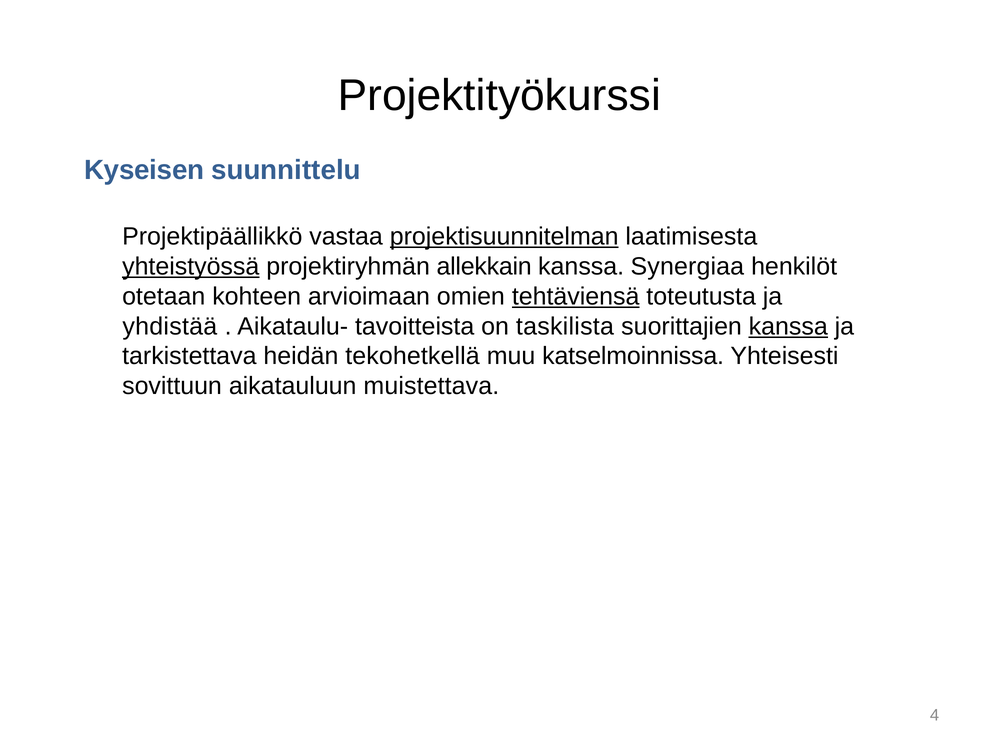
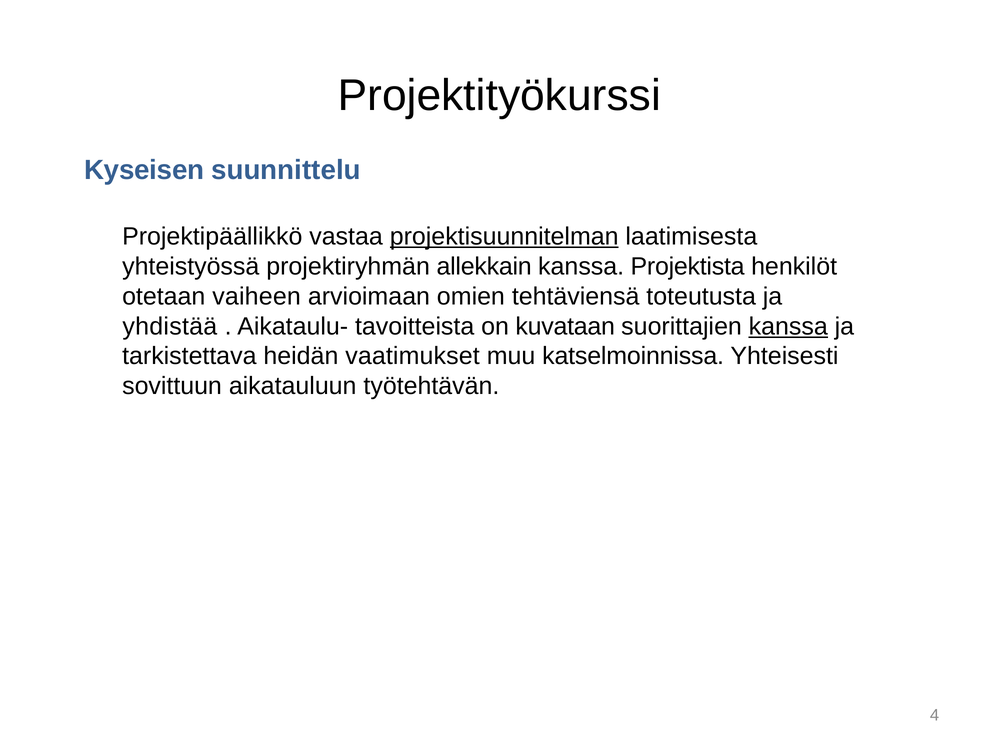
yhteistyössä underline: present -> none
Synergiaa: Synergiaa -> Projektista
kohteen: kohteen -> vaiheen
tehtäviensä underline: present -> none
taskilista: taskilista -> kuvataan
tekohetkellä: tekohetkellä -> vaatimukset
muistettava: muistettava -> työtehtävän
